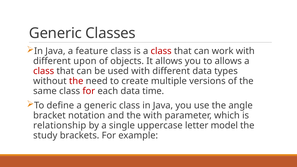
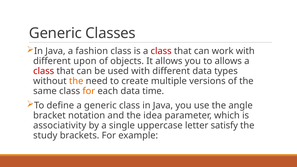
feature: feature -> fashion
the at (76, 81) colour: red -> orange
for at (89, 91) colour: red -> orange
the with: with -> idea
relationship: relationship -> associativity
model: model -> satisfy
